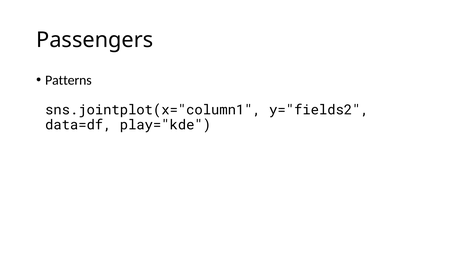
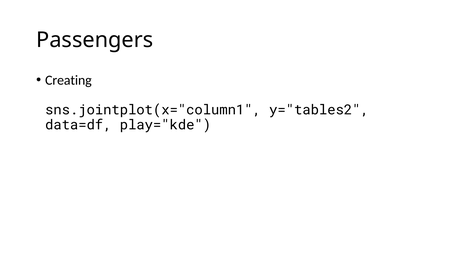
Patterns: Patterns -> Creating
y="fields2: y="fields2 -> y="tables2
